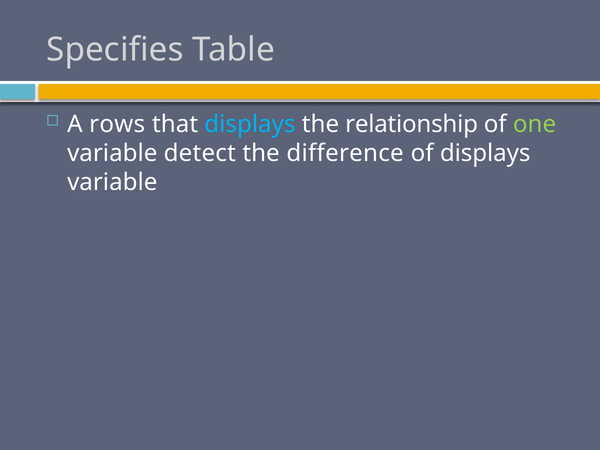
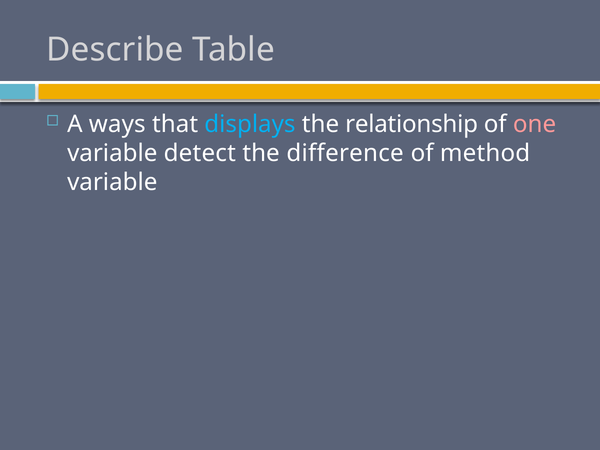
Specifies: Specifies -> Describe
rows: rows -> ways
one colour: light green -> pink
of displays: displays -> method
